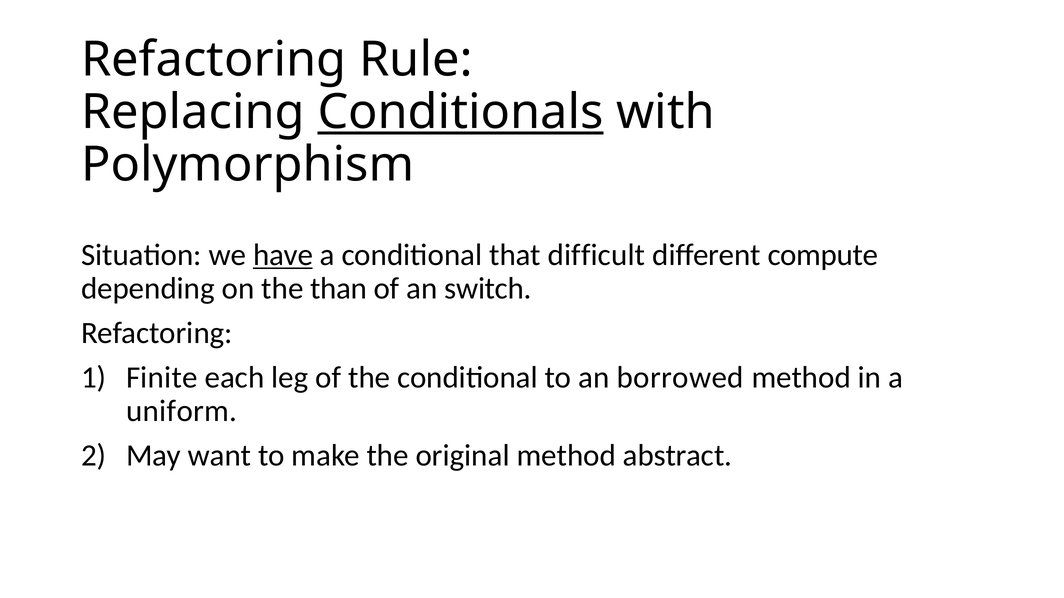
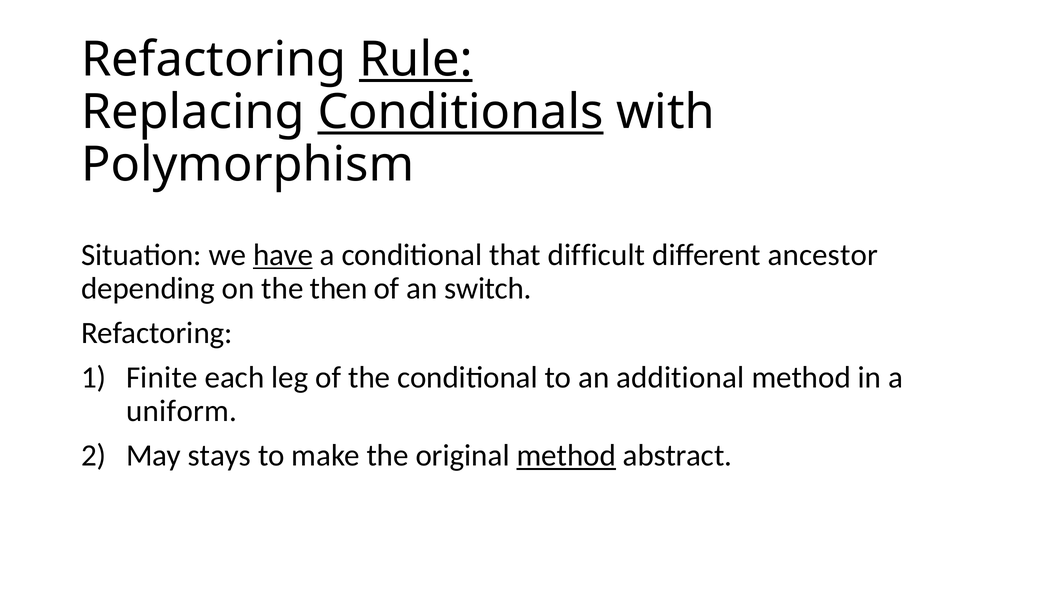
Rule underline: none -> present
compute: compute -> ancestor
than: than -> then
borrowed: borrowed -> additional
want: want -> stays
method at (566, 456) underline: none -> present
